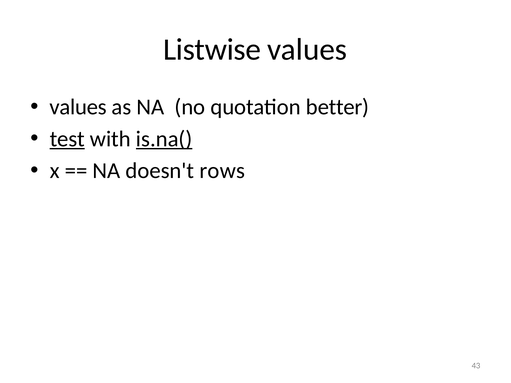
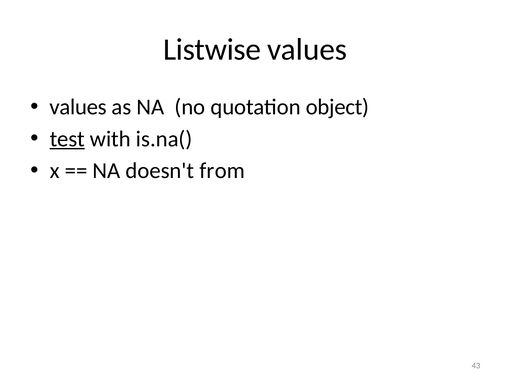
better: better -> object
is.na( underline: present -> none
rows: rows -> from
